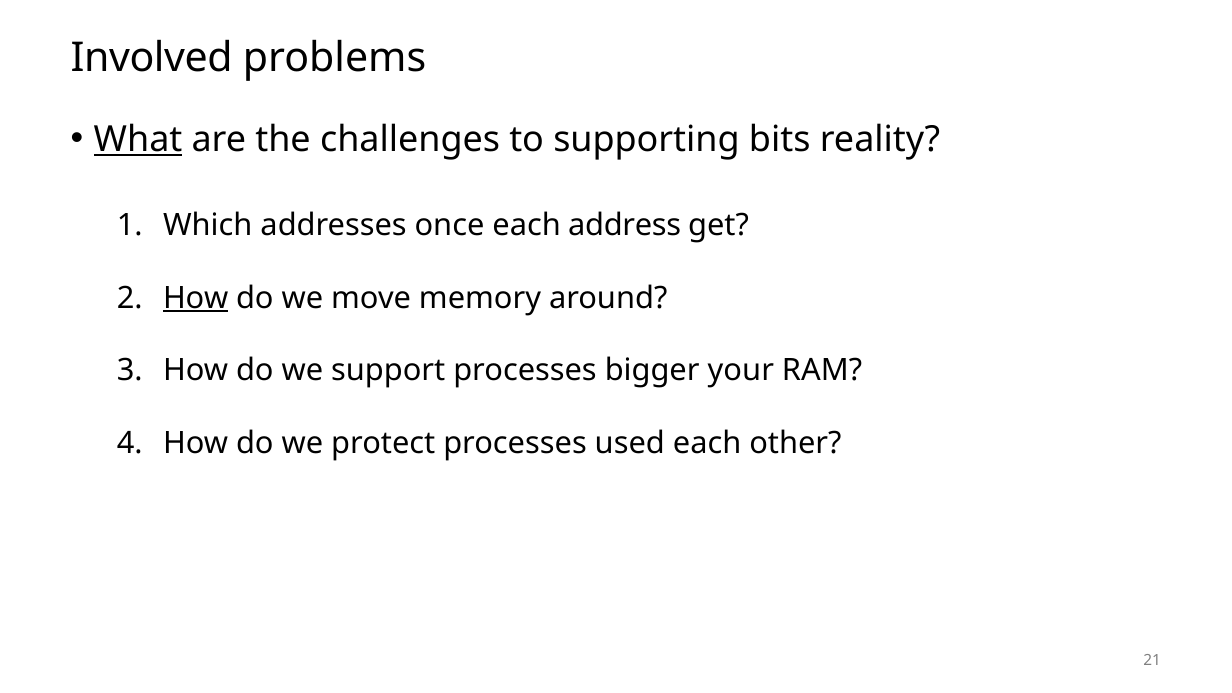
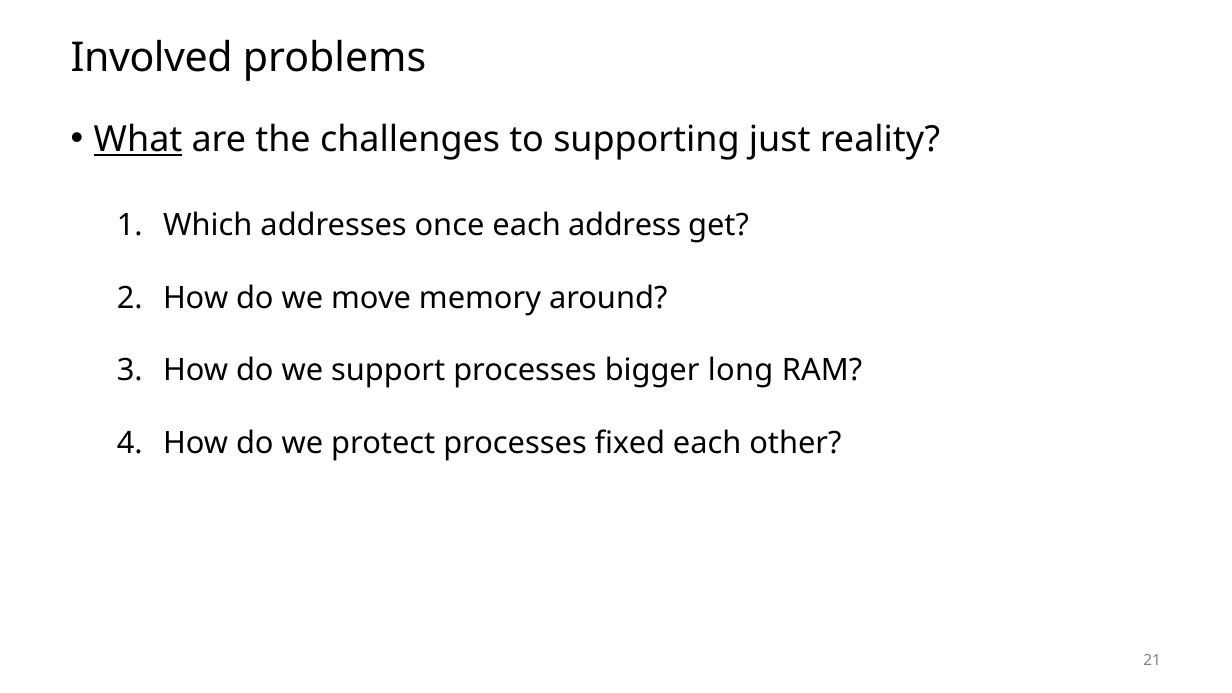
bits: bits -> just
How at (196, 298) underline: present -> none
your: your -> long
used: used -> fixed
